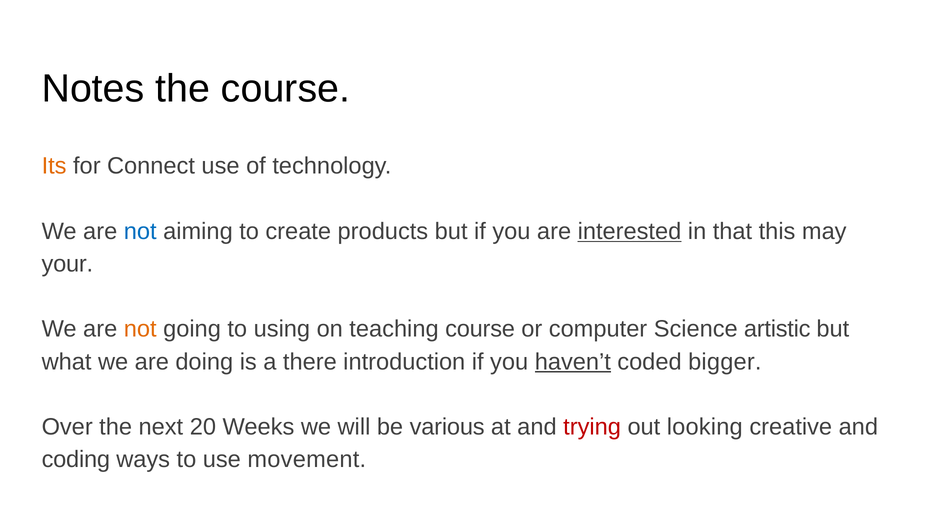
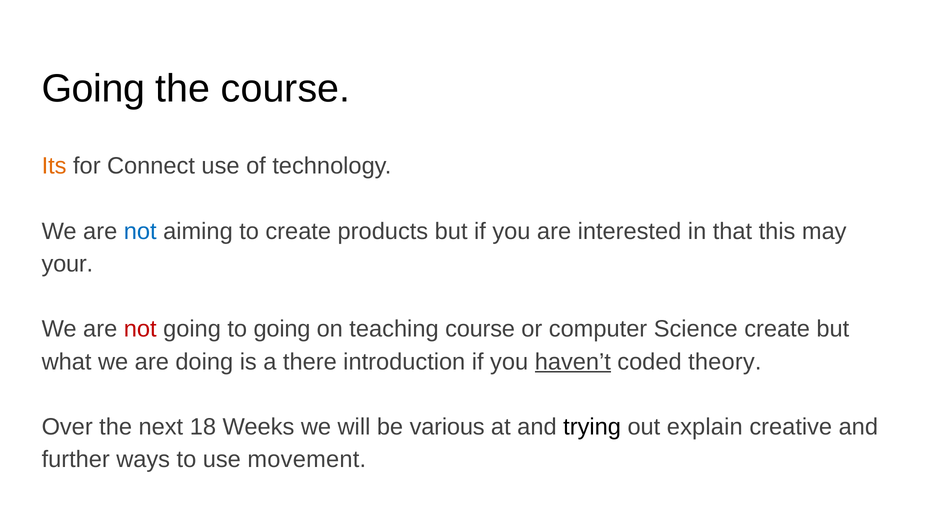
Notes at (93, 89): Notes -> Going
interested underline: present -> none
not at (140, 329) colour: orange -> red
to using: using -> going
Science artistic: artistic -> create
bigger: bigger -> theory
20: 20 -> 18
trying colour: red -> black
looking: looking -> explain
coding: coding -> further
